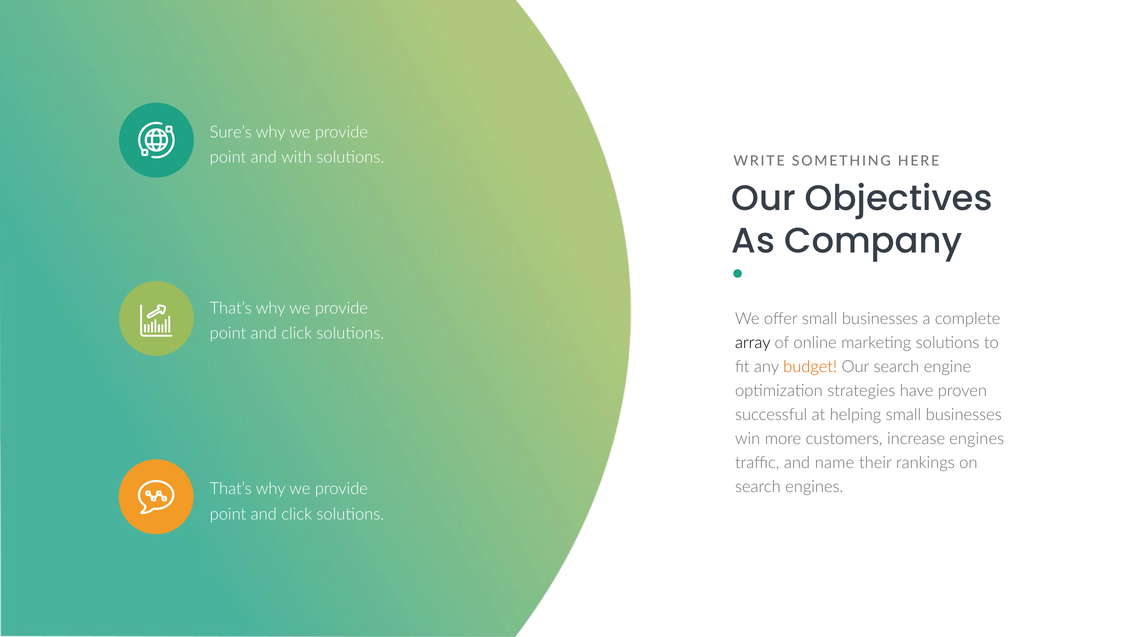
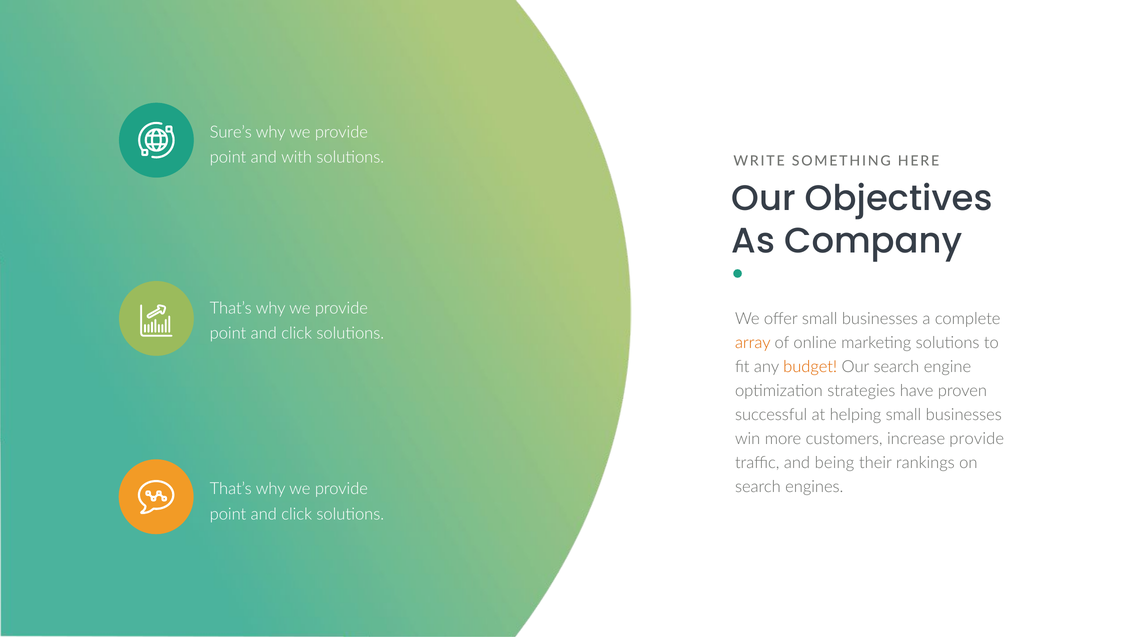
array colour: black -> orange
increase engines: engines -> provide
name: name -> being
